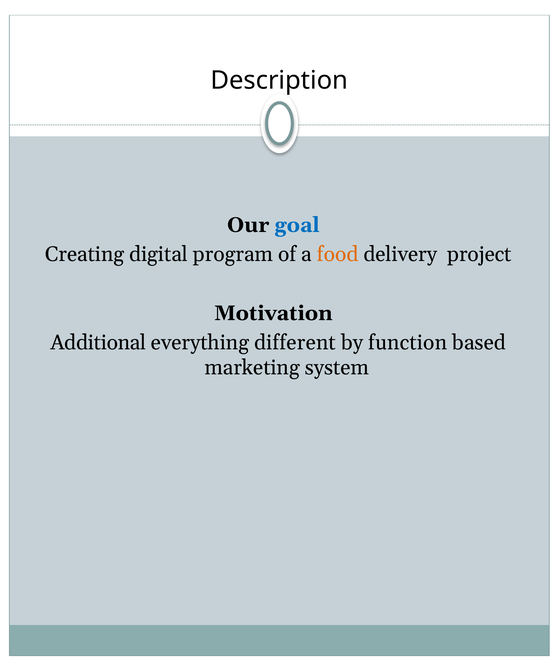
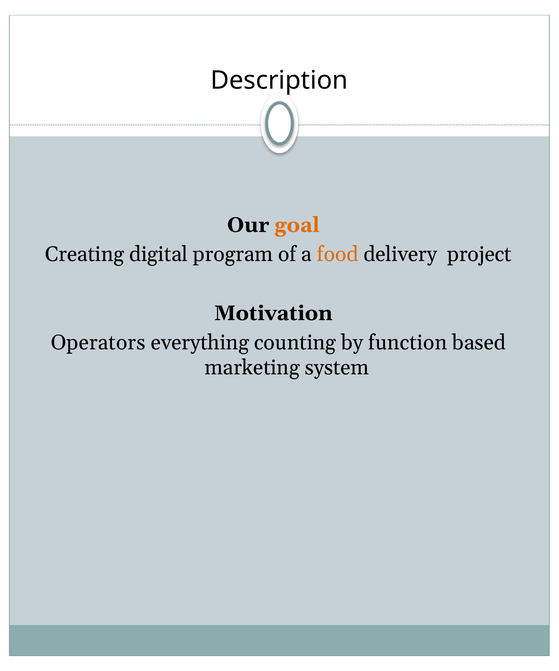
goal colour: blue -> orange
Additional: Additional -> Operators
different: different -> counting
